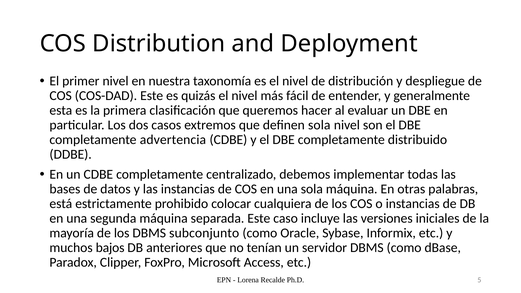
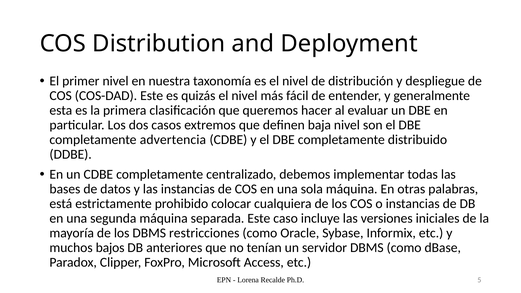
definen sola: sola -> baja
subconjunto: subconjunto -> restricciones
